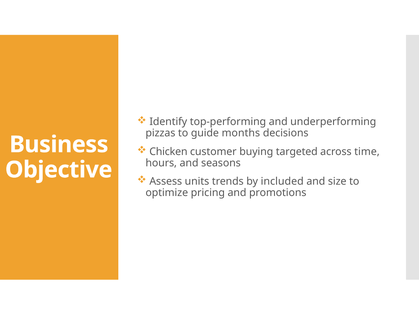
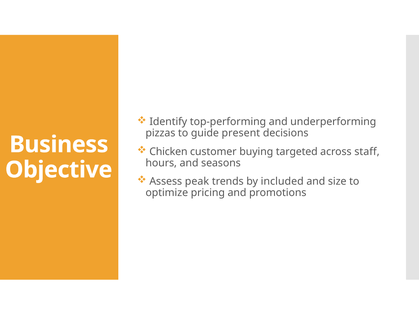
months: months -> present
time: time -> staff
units: units -> peak
